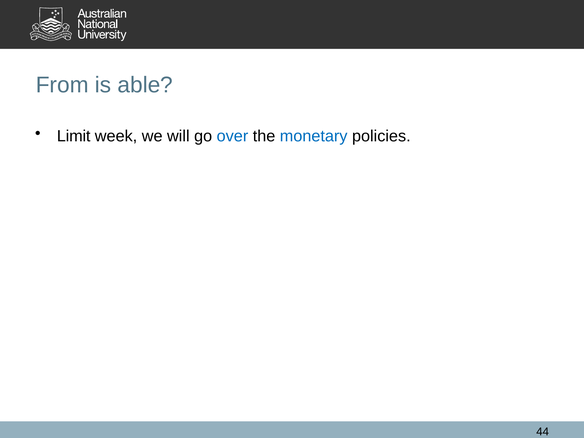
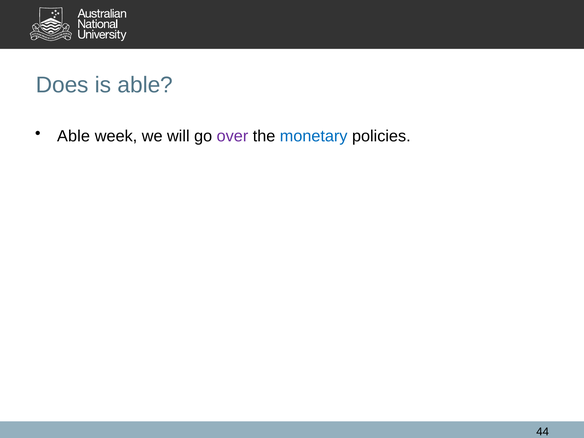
From: From -> Does
Limit at (74, 136): Limit -> Able
over colour: blue -> purple
